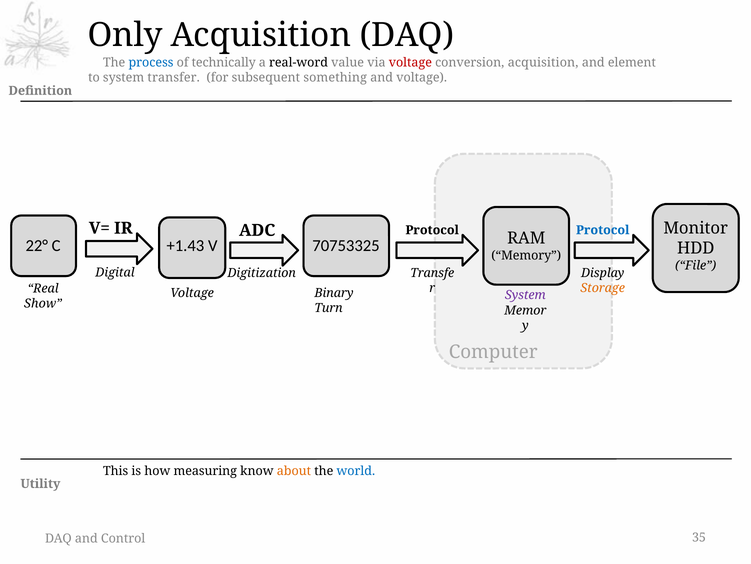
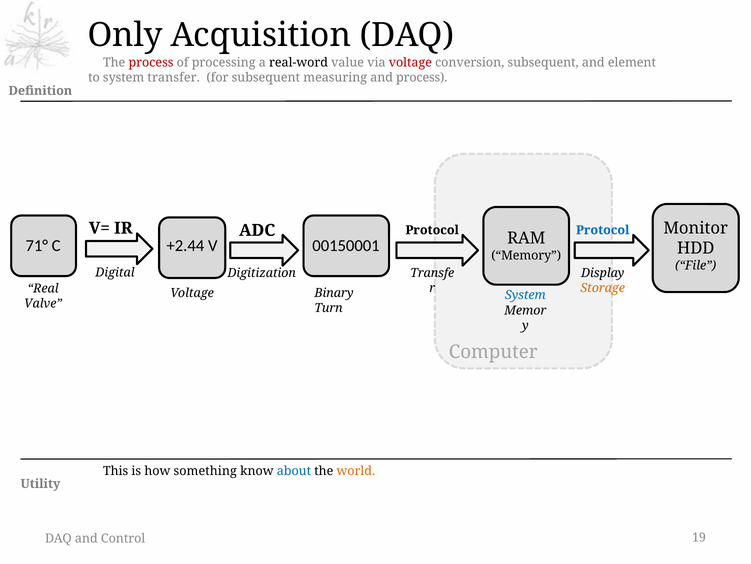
process at (151, 62) colour: blue -> red
technically: technically -> processing
conversion acquisition: acquisition -> subsequent
something: something -> measuring
and voltage: voltage -> process
22°: 22° -> 71°
+1.43: +1.43 -> +2.44
70753325: 70753325 -> 00150001
System at (525, 295) colour: purple -> blue
Show: Show -> Valve
measuring: measuring -> something
about colour: orange -> blue
world colour: blue -> orange
35: 35 -> 19
